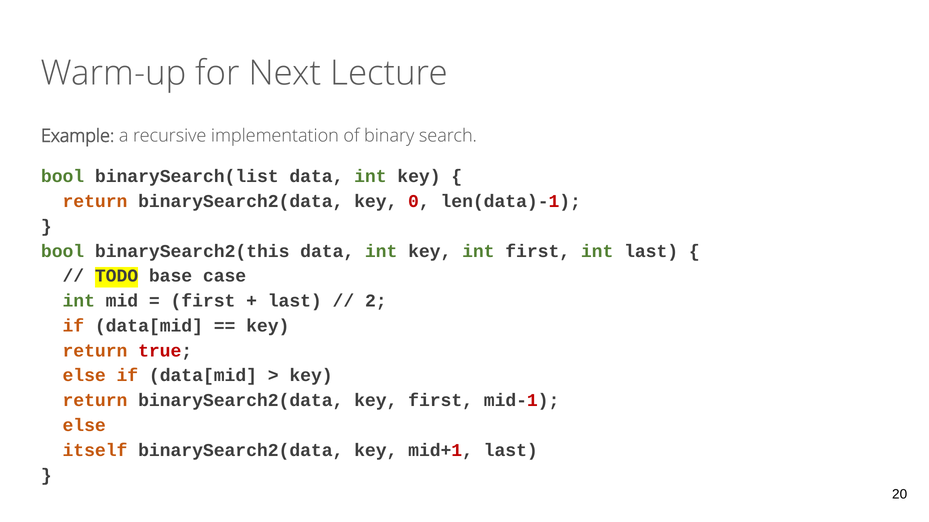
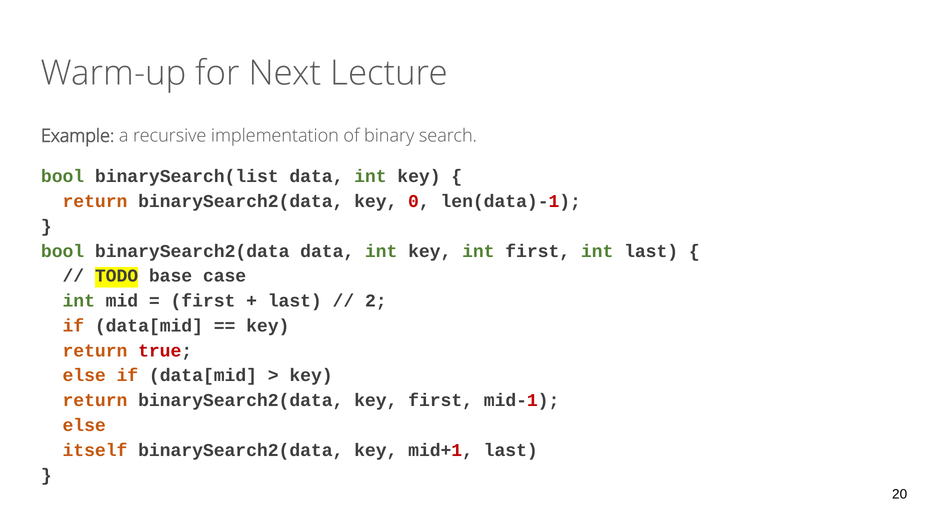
bool binarySearch2(this: binarySearch2(this -> binarySearch2(data
